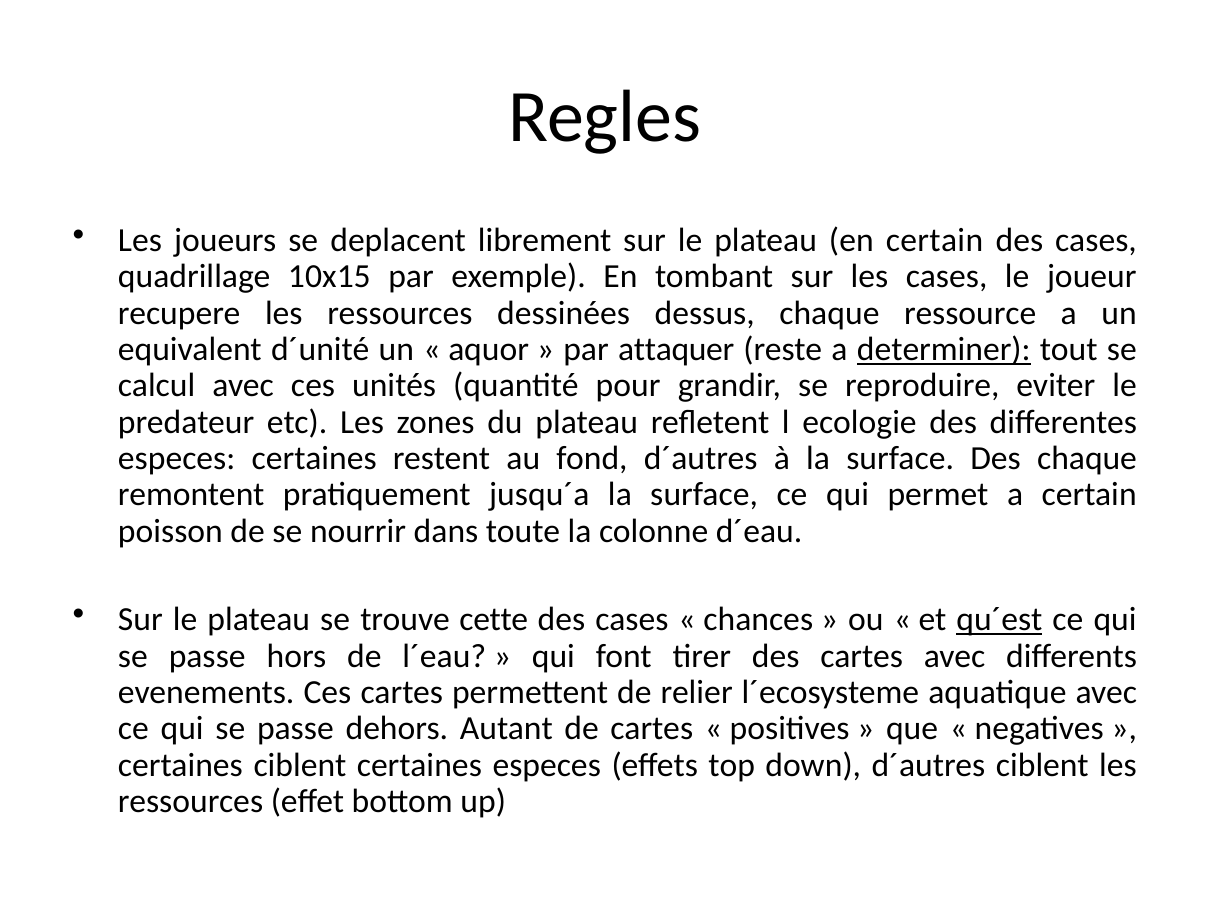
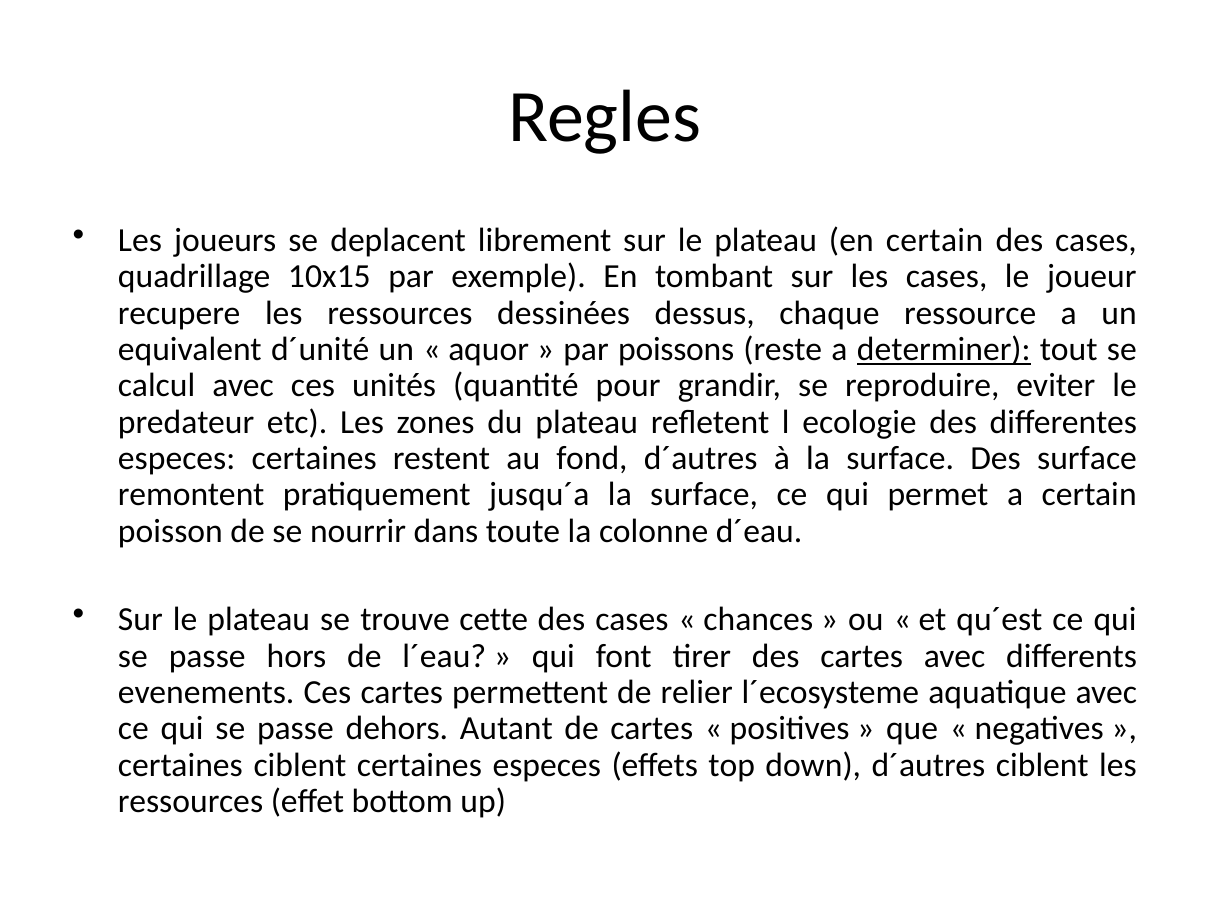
attaquer: attaquer -> poissons
Des chaque: chaque -> surface
qu´est underline: present -> none
